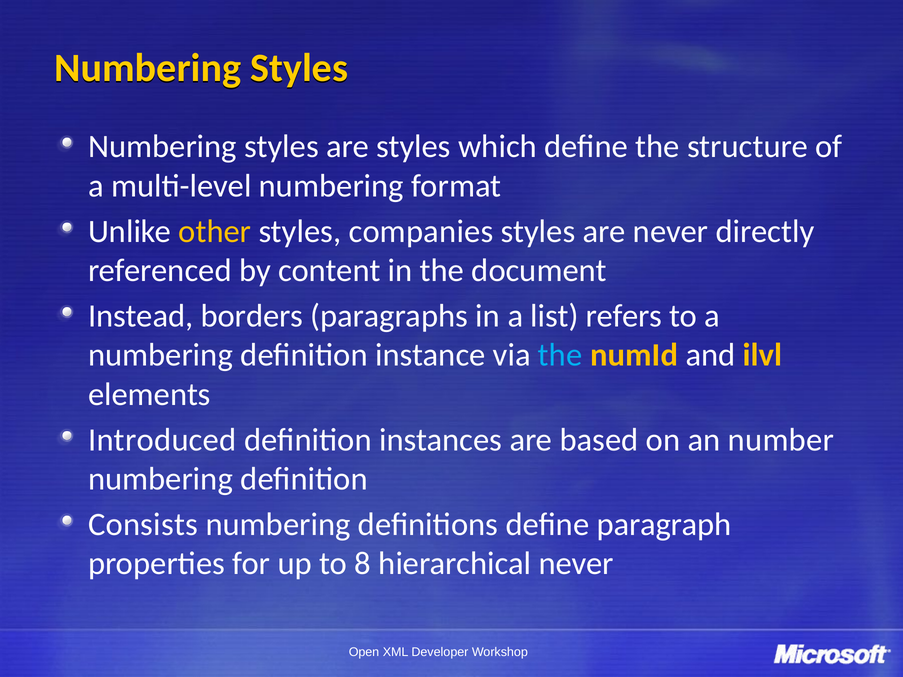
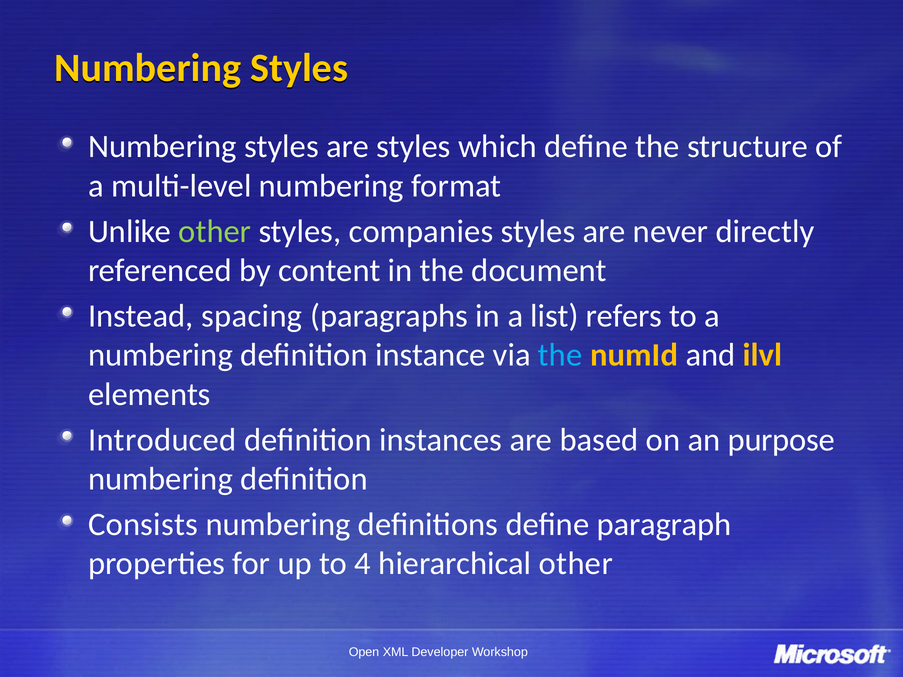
other at (215, 231) colour: yellow -> light green
borders: borders -> spacing
number: number -> purpose
8: 8 -> 4
hierarchical never: never -> other
